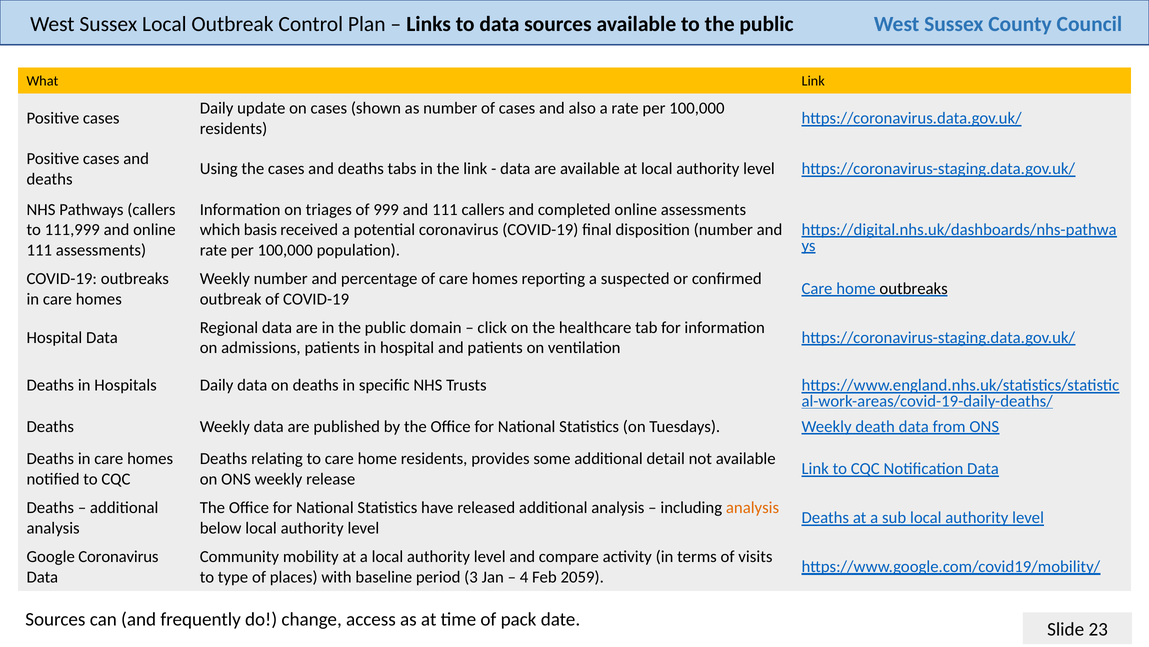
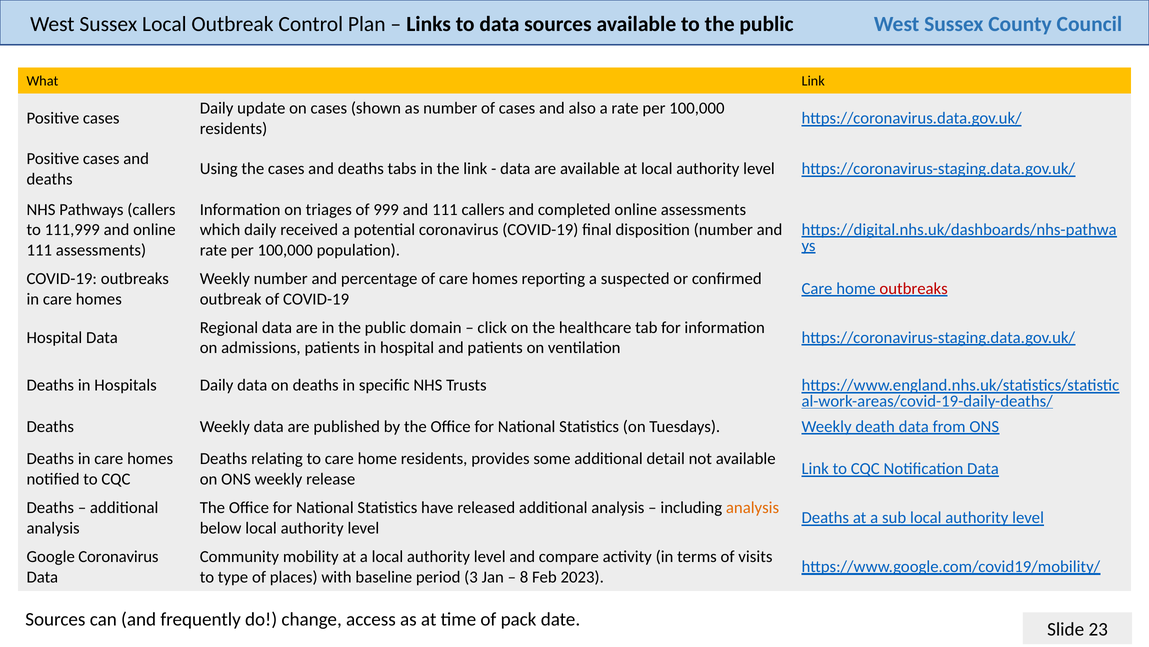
which basis: basis -> daily
outbreaks at (914, 288) colour: black -> red
4: 4 -> 8
2059: 2059 -> 2023
